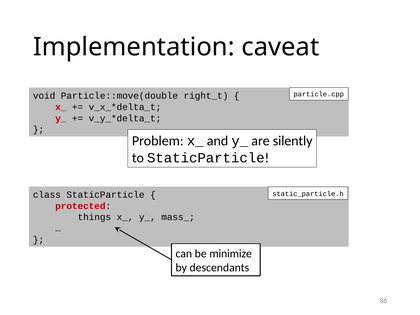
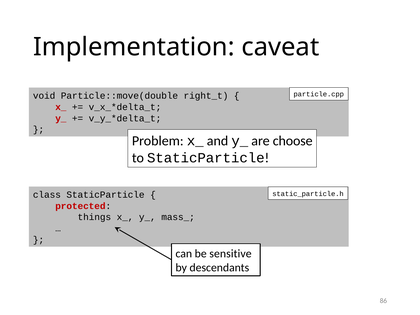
silently: silently -> choose
minimize: minimize -> sensitive
